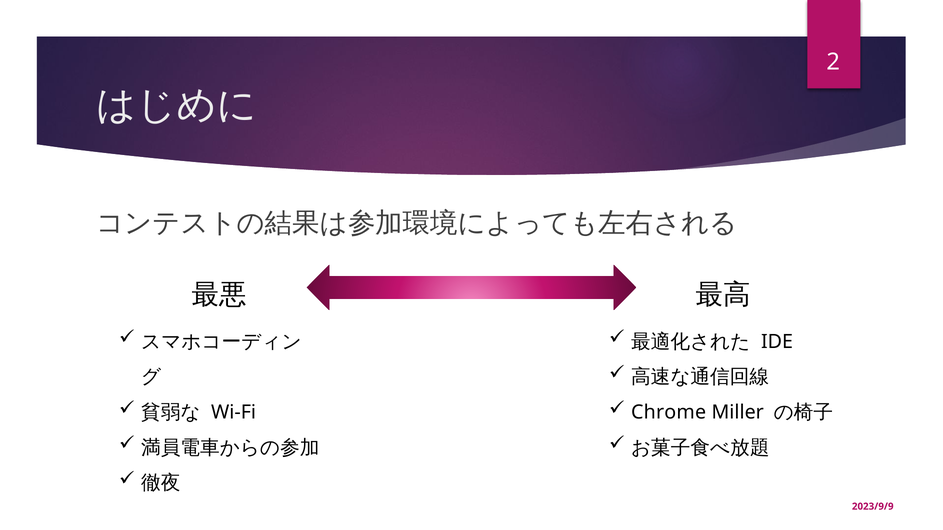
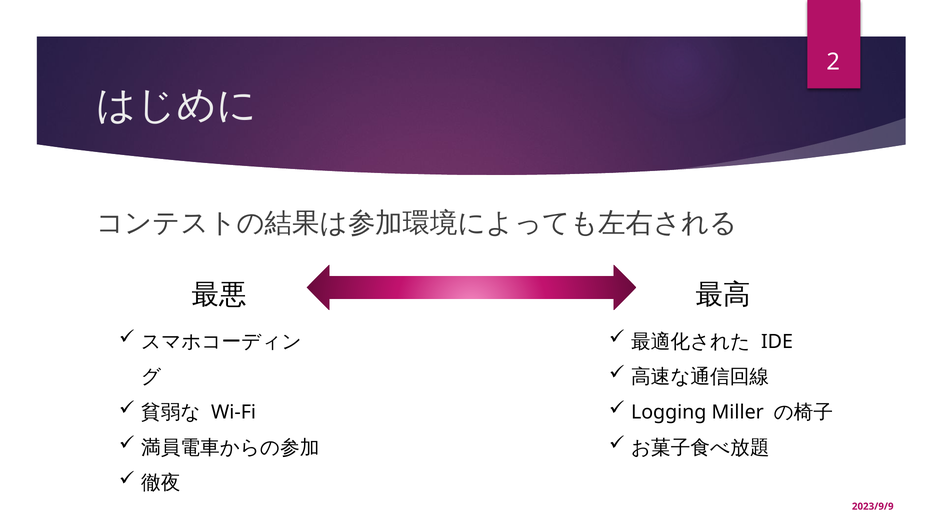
Chrome: Chrome -> Logging
